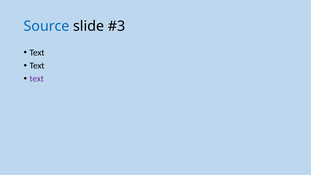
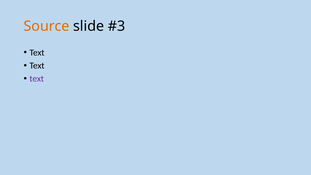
Source colour: blue -> orange
